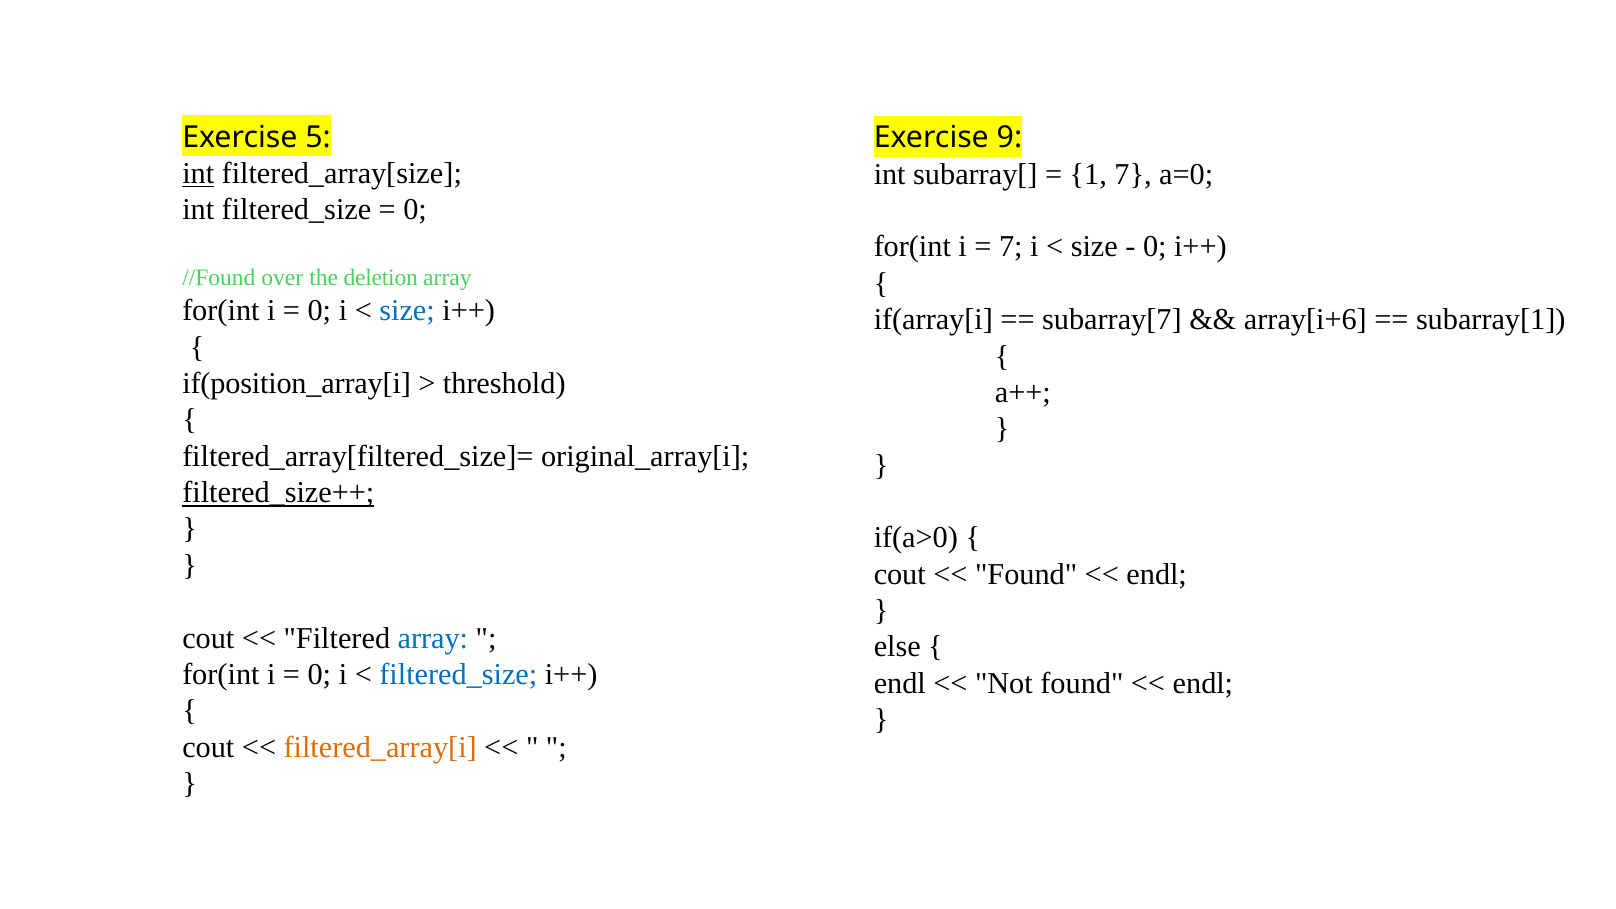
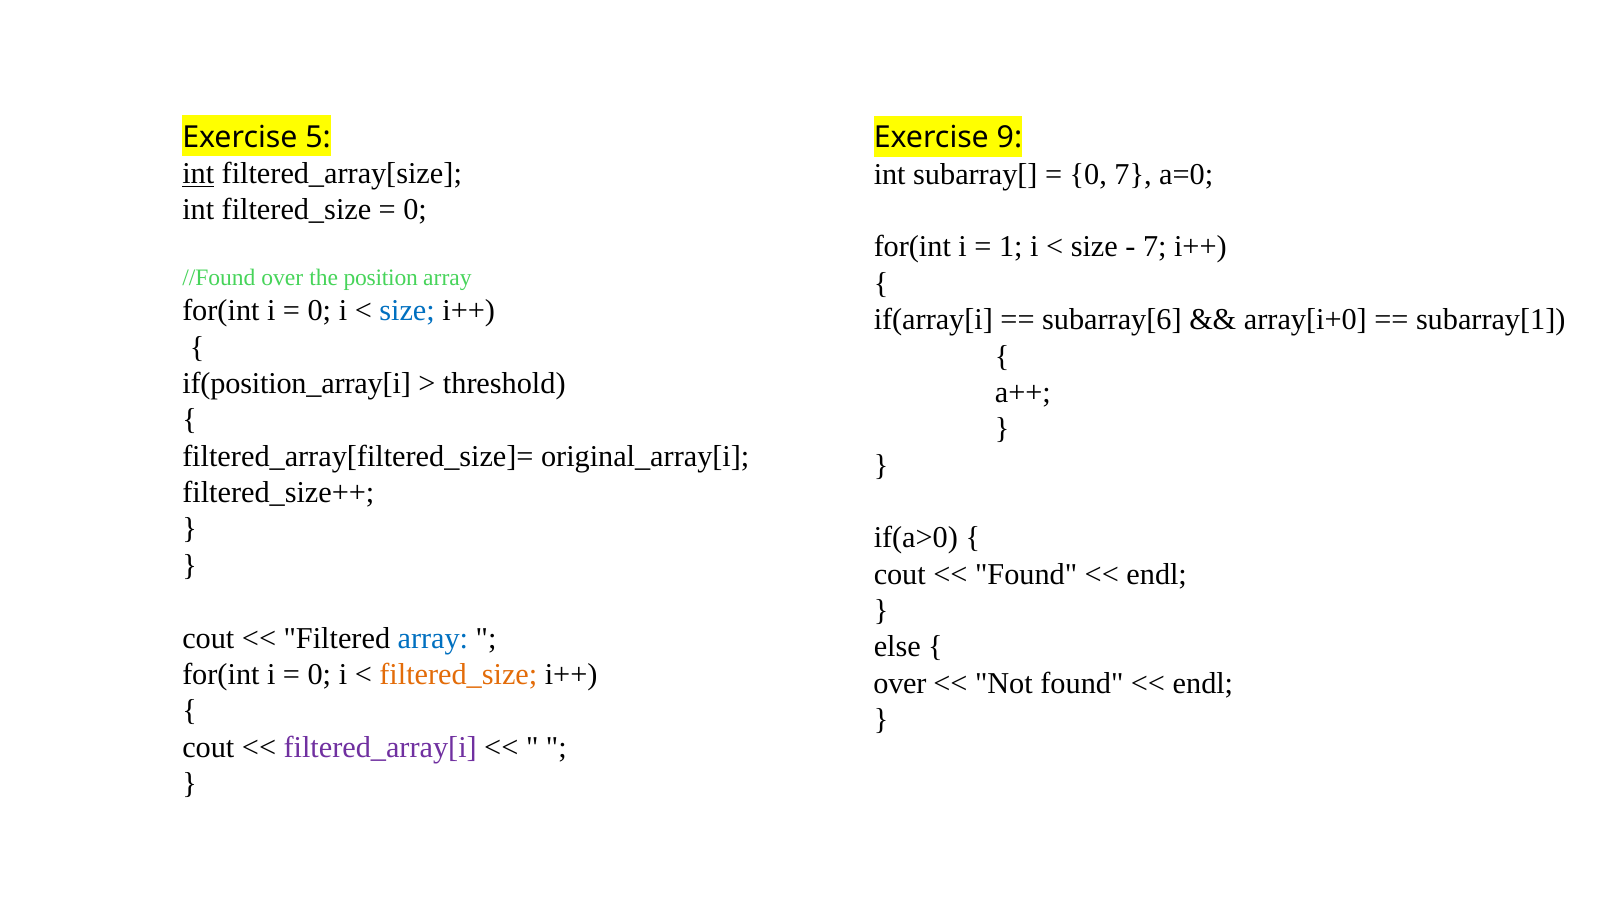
1 at (1088, 174): 1 -> 0
7 at (1011, 247): 7 -> 1
0 at (1155, 247): 0 -> 7
deletion: deletion -> position
subarray[7: subarray[7 -> subarray[6
array[i+6: array[i+6 -> array[i+0
filtered_size++ underline: present -> none
filtered_size at (458, 674) colour: blue -> orange
endl at (900, 683): endl -> over
filtered_array[i colour: orange -> purple
